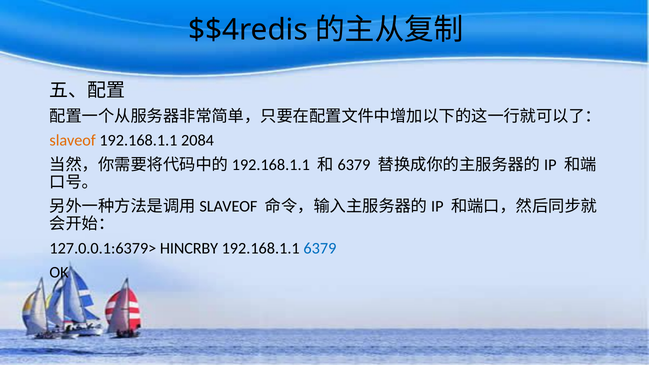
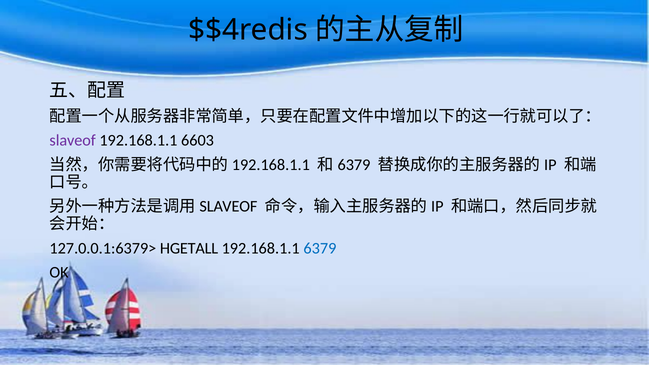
slaveof colour: orange -> purple
2084: 2084 -> 6603
HINCRBY: HINCRBY -> HGETALL
